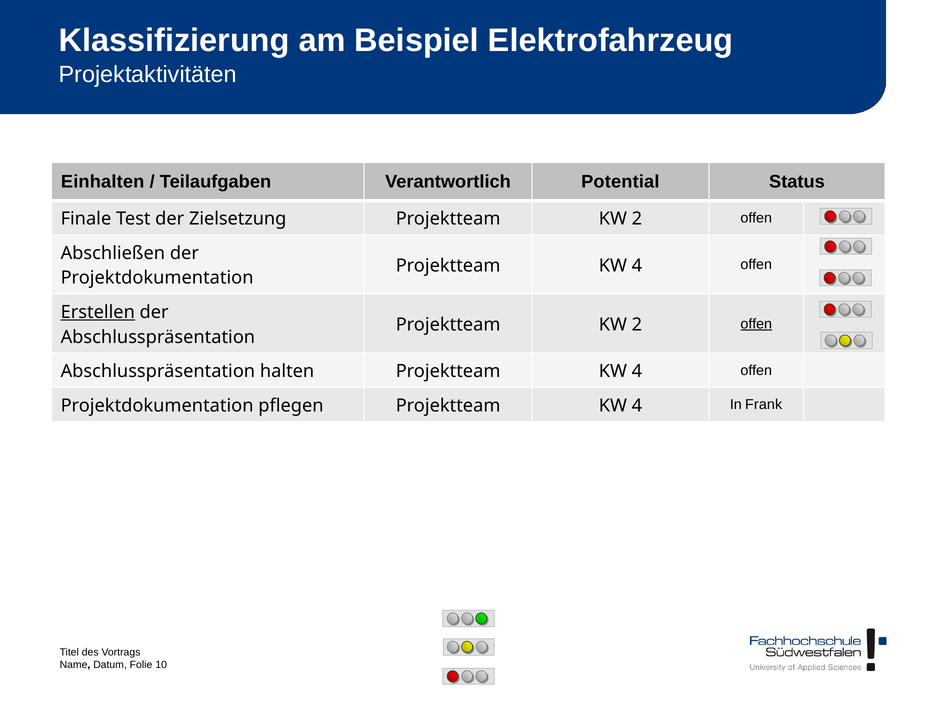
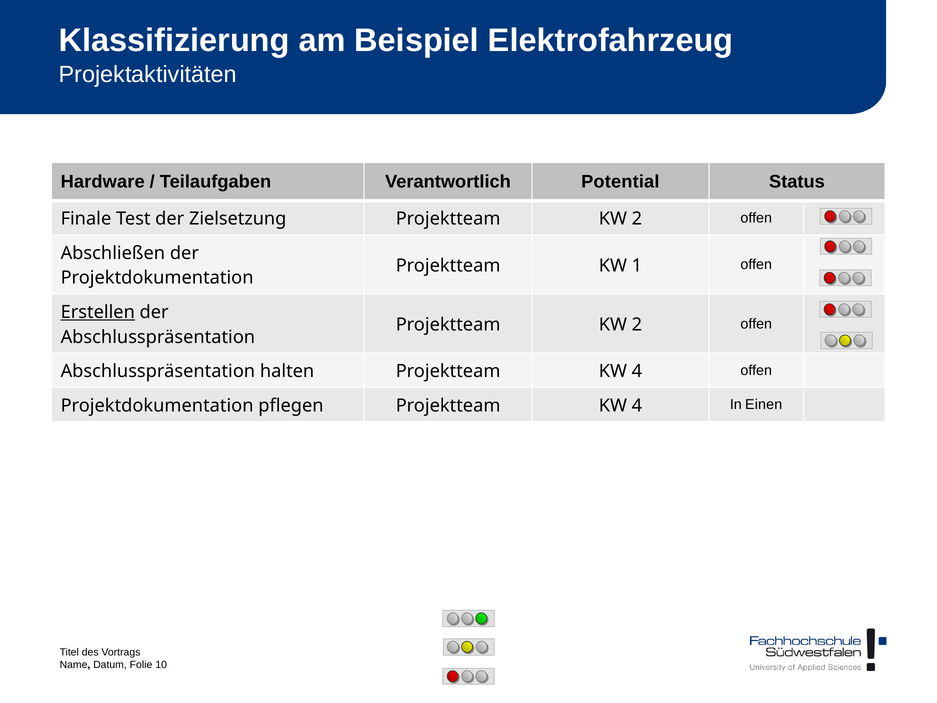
Einhalten: Einhalten -> Hardware
4 at (637, 265): 4 -> 1
offen at (756, 324) underline: present -> none
Frank: Frank -> Einen
